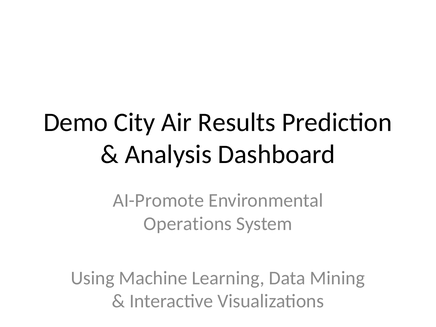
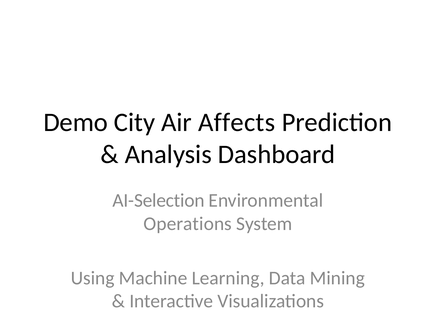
Results: Results -> Affects
AI-Promote: AI-Promote -> AI-Selection
